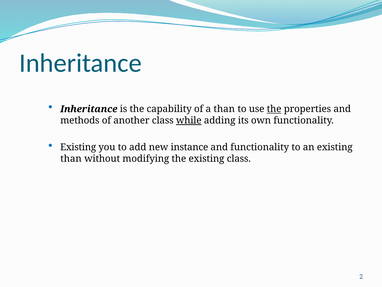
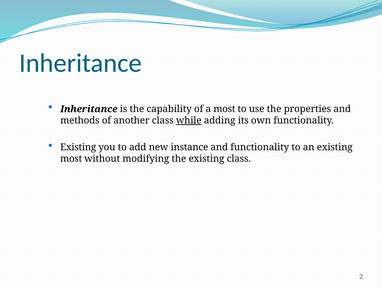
a than: than -> most
the at (274, 109) underline: present -> none
than at (71, 159): than -> most
